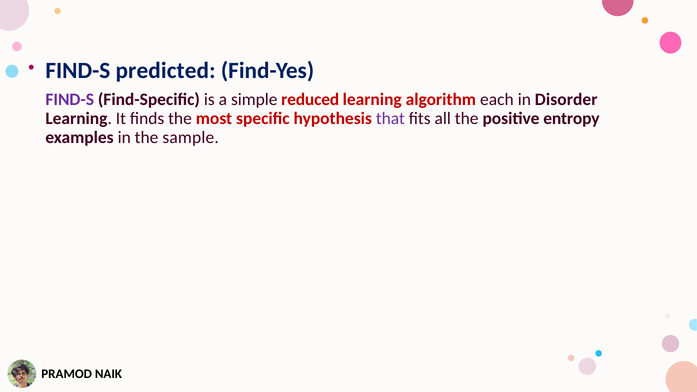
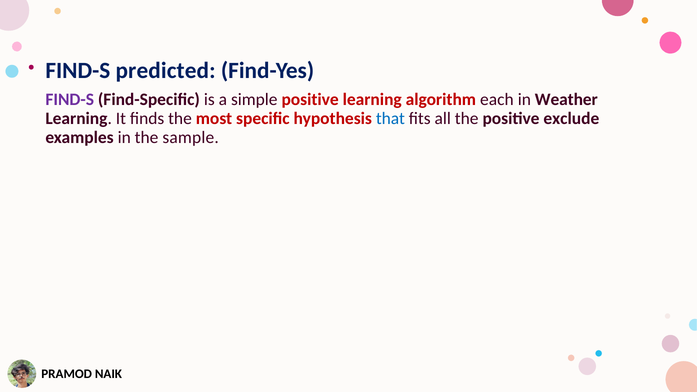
simple reduced: reduced -> positive
Disorder: Disorder -> Weather
that colour: purple -> blue
entropy: entropy -> exclude
